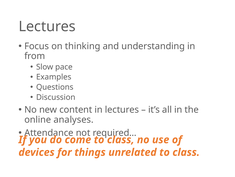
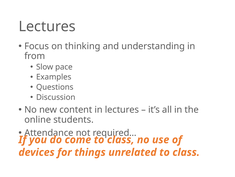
analyses: analyses -> students
